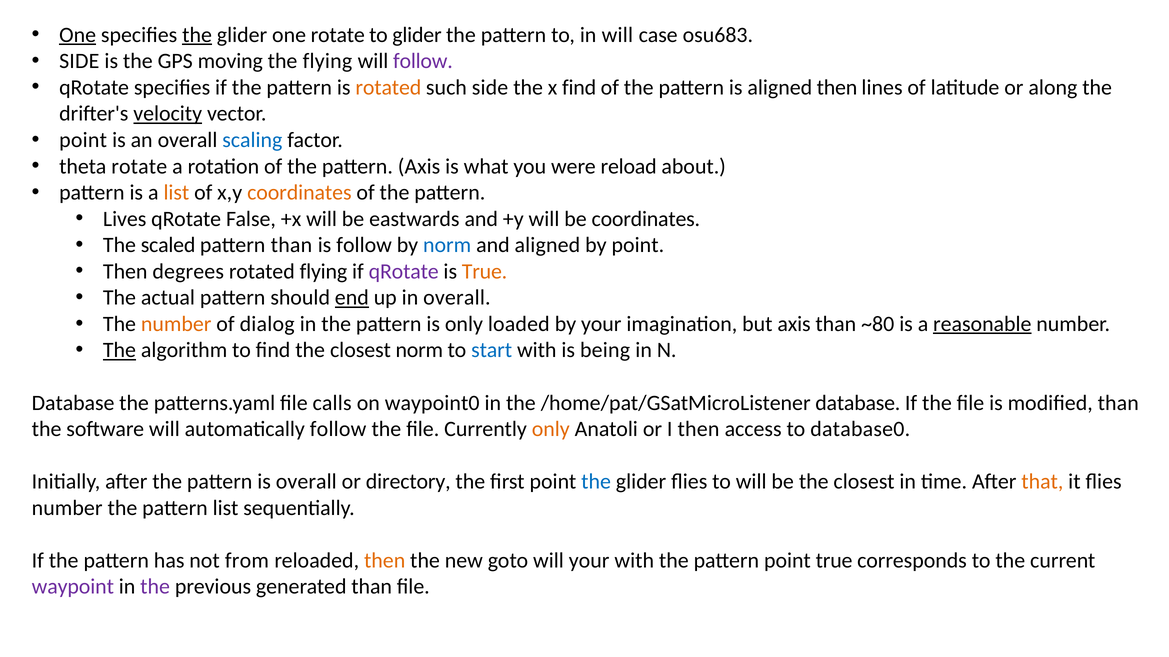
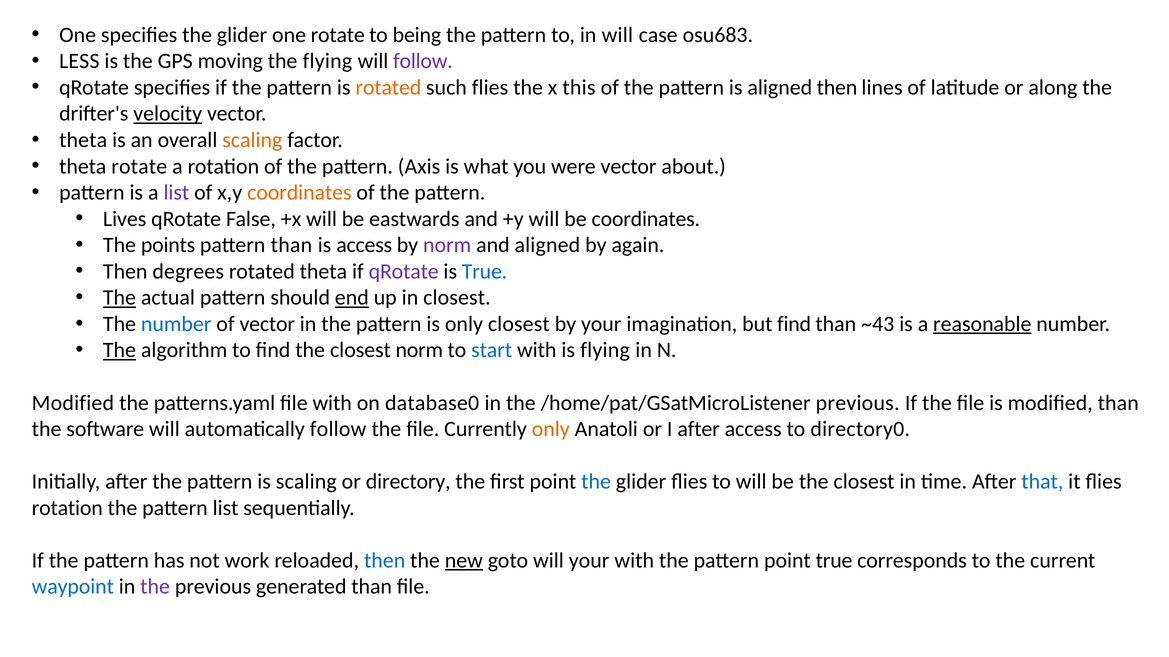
One at (78, 35) underline: present -> none
the at (197, 35) underline: present -> none
to glider: glider -> being
SIDE at (79, 61): SIDE -> LESS
such side: side -> flies
x find: find -> this
point at (83, 140): point -> theta
scaling at (252, 140) colour: blue -> orange
were reload: reload -> vector
list at (176, 193) colour: orange -> purple
scaled: scaled -> points
is follow: follow -> access
norm at (447, 245) colour: blue -> purple
by point: point -> again
rotated flying: flying -> theta
True at (485, 272) colour: orange -> blue
The at (119, 298) underline: none -> present
in overall: overall -> closest
number at (176, 324) colour: orange -> blue
of dialog: dialog -> vector
only loaded: loaded -> closest
but axis: axis -> find
~80: ~80 -> ~43
is being: being -> flying
Database at (73, 403): Database -> Modified
file calls: calls -> with
waypoint0: waypoint0 -> database0
/home/pat/GSatMicroListener database: database -> previous
I then: then -> after
database0: database0 -> directory0
is overall: overall -> scaling
that colour: orange -> blue
number at (67, 508): number -> rotation
from: from -> work
then at (385, 561) colour: orange -> blue
new underline: none -> present
waypoint colour: purple -> blue
